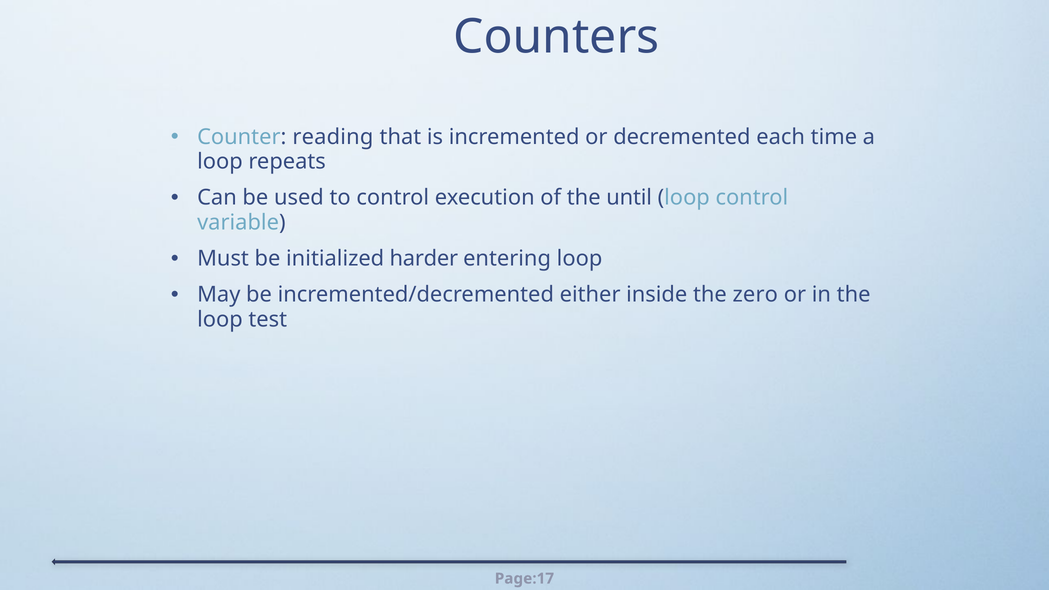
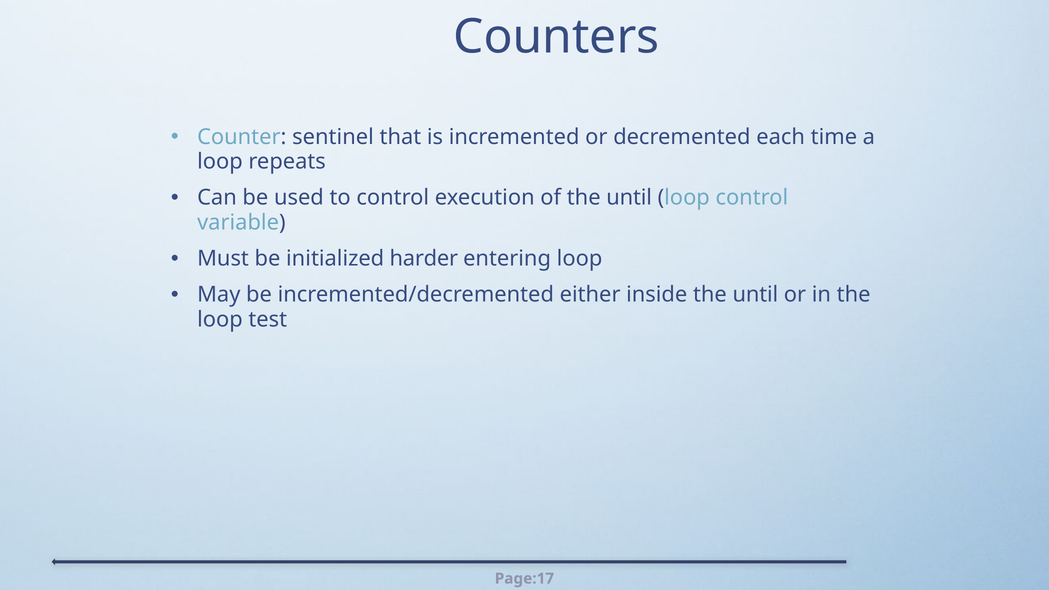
reading: reading -> sentinel
inside the zero: zero -> until
